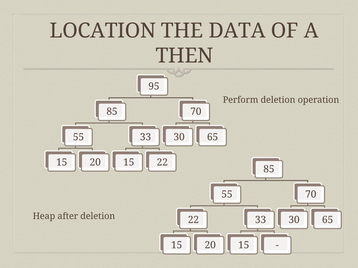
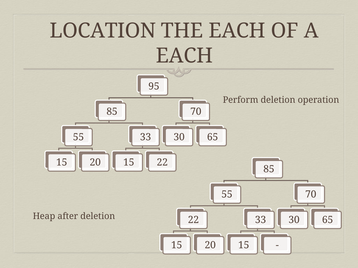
THE DATA: DATA -> EACH
THEN at (184, 56): THEN -> EACH
